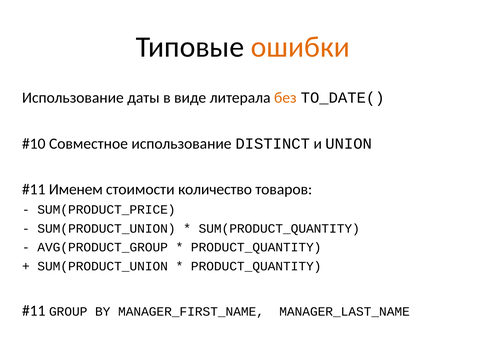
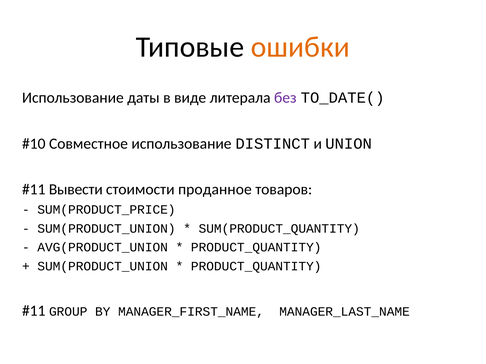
без colour: orange -> purple
Именем: Именем -> Вывести
количество: количество -> проданное
AVG(PRODUCT_GROUP: AVG(PRODUCT_GROUP -> AVG(PRODUCT_UNION
